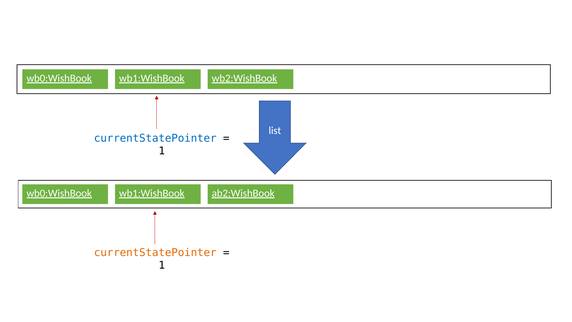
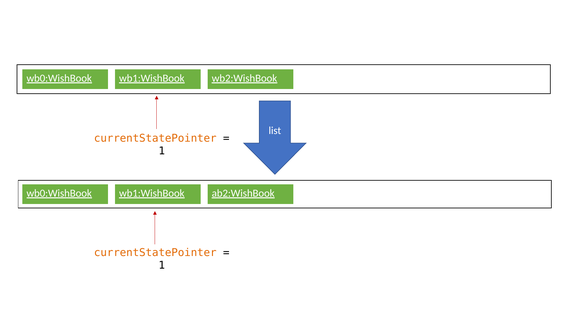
currentStatePointer at (155, 138) colour: blue -> orange
